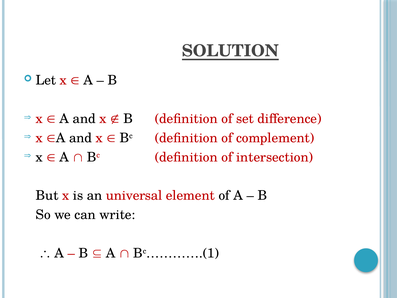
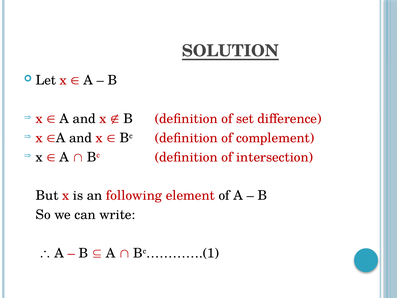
universal: universal -> following
